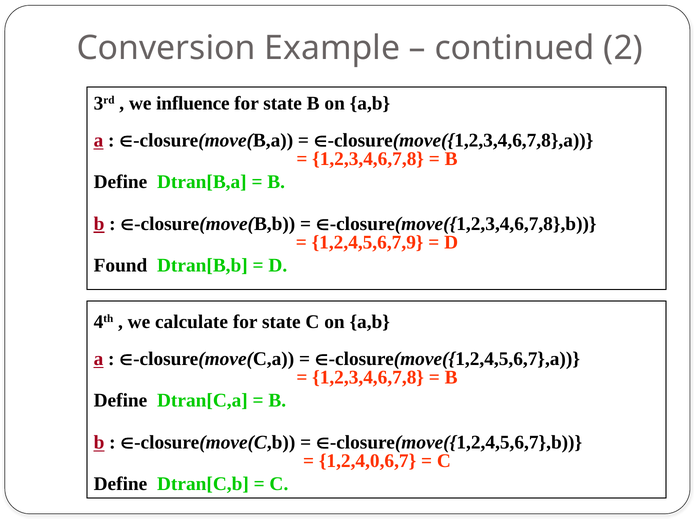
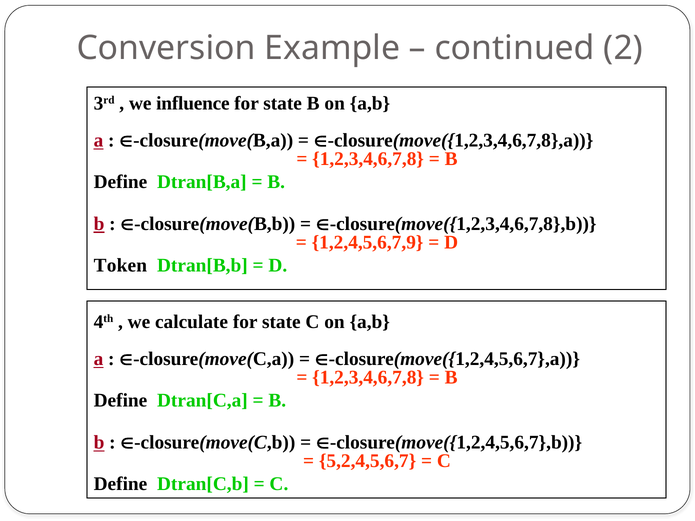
Found: Found -> Token
1,2,4,0,6,7: 1,2,4,0,6,7 -> 5,2,4,5,6,7
